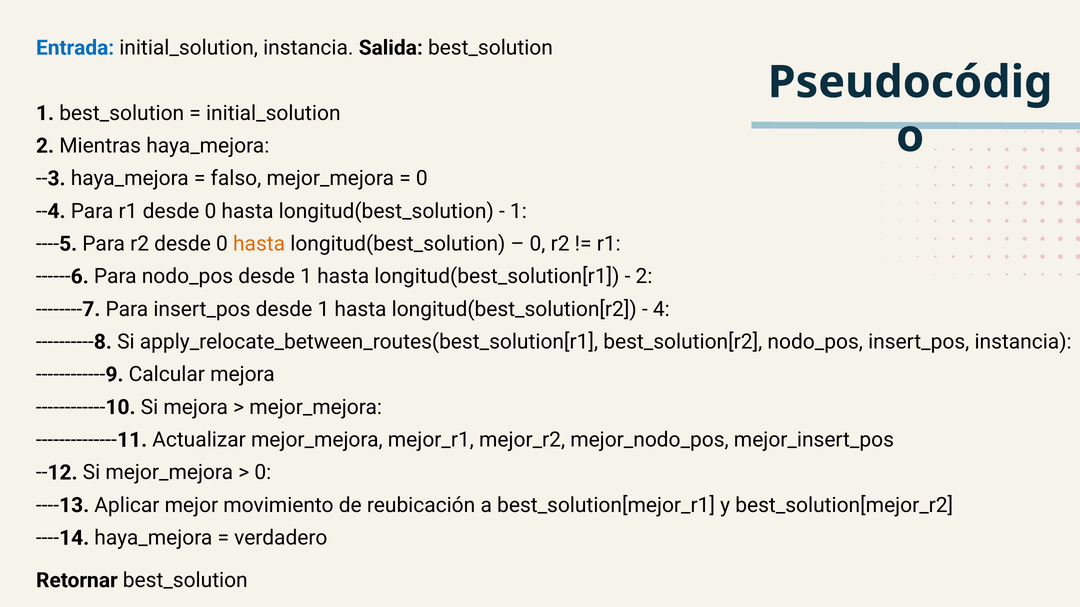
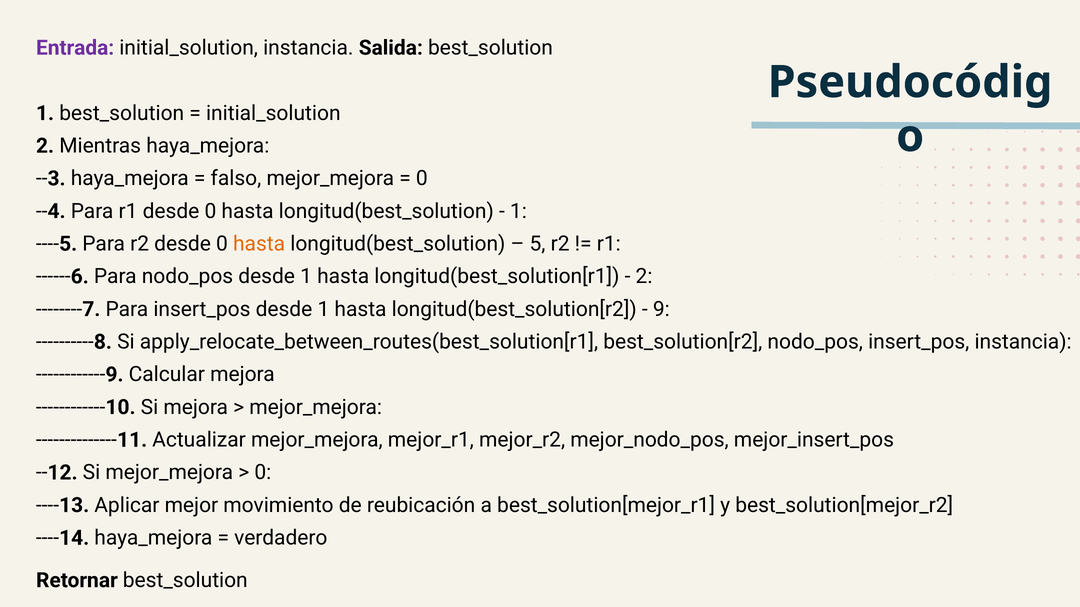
Entrada colour: blue -> purple
0 at (538, 244): 0 -> 5
4: 4 -> 9
